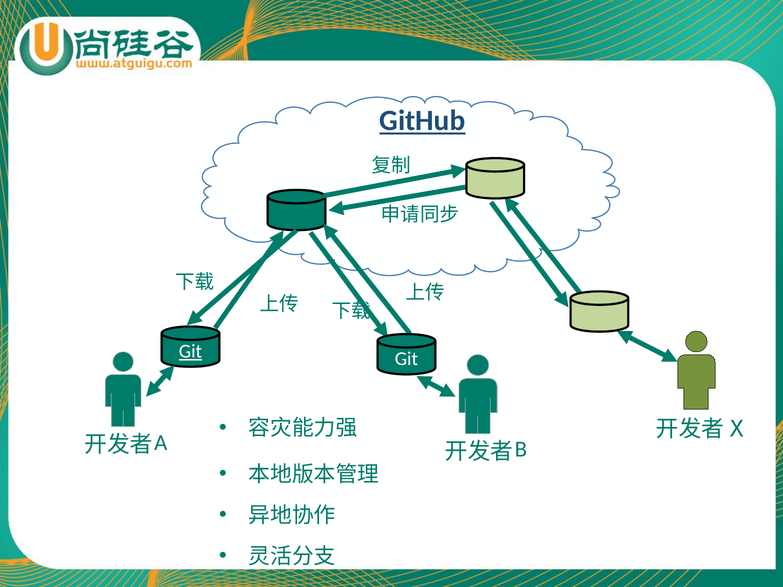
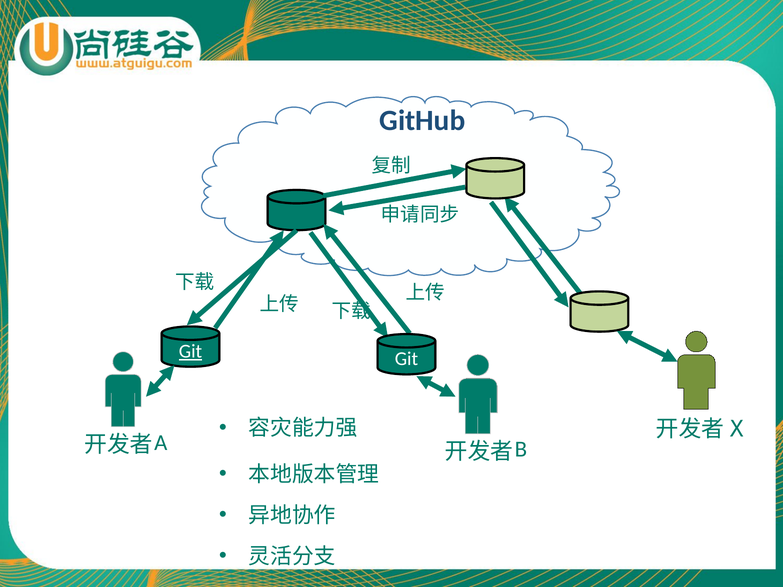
GitHub underline: present -> none
